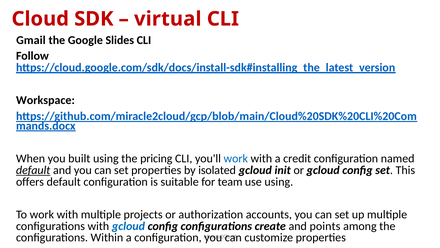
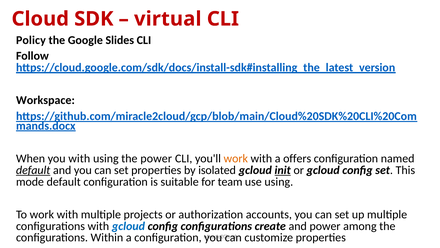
Gmail: Gmail -> Policy
you built: built -> with
the pricing: pricing -> power
work at (236, 158) colour: blue -> orange
credit: credit -> offers
init underline: none -> present
offers: offers -> mode
and points: points -> power
